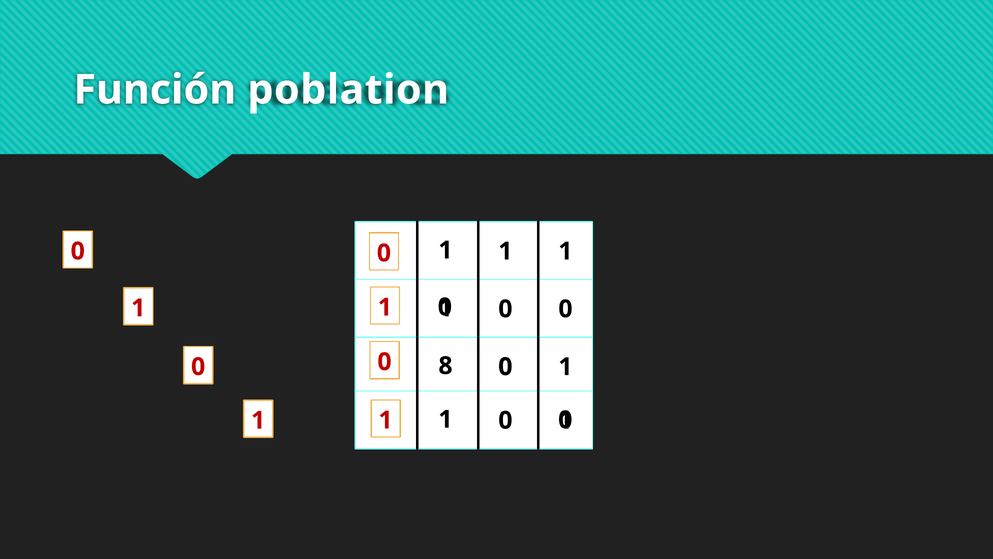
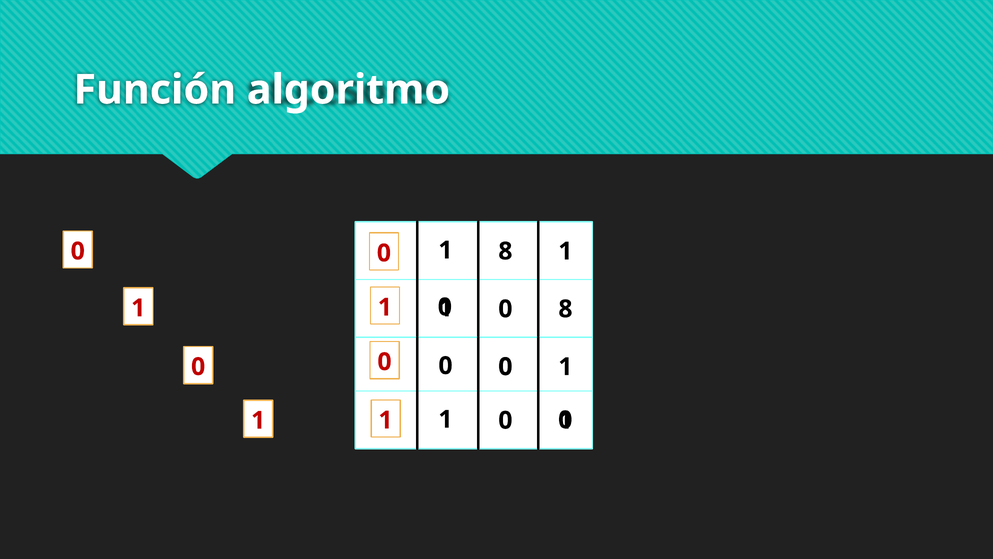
poblation: poblation -> algoritmo
1 at (505, 251): 1 -> 8
0 at (565, 309): 0 -> 8
8 at (445, 366): 8 -> 0
